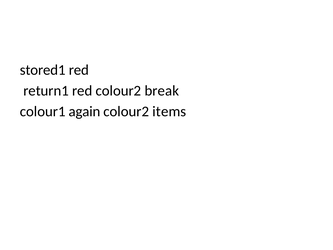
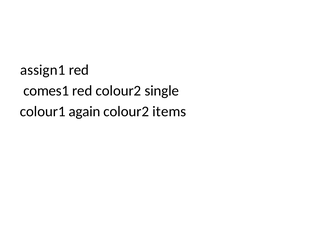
stored1: stored1 -> assign1
return1: return1 -> comes1
break: break -> single
